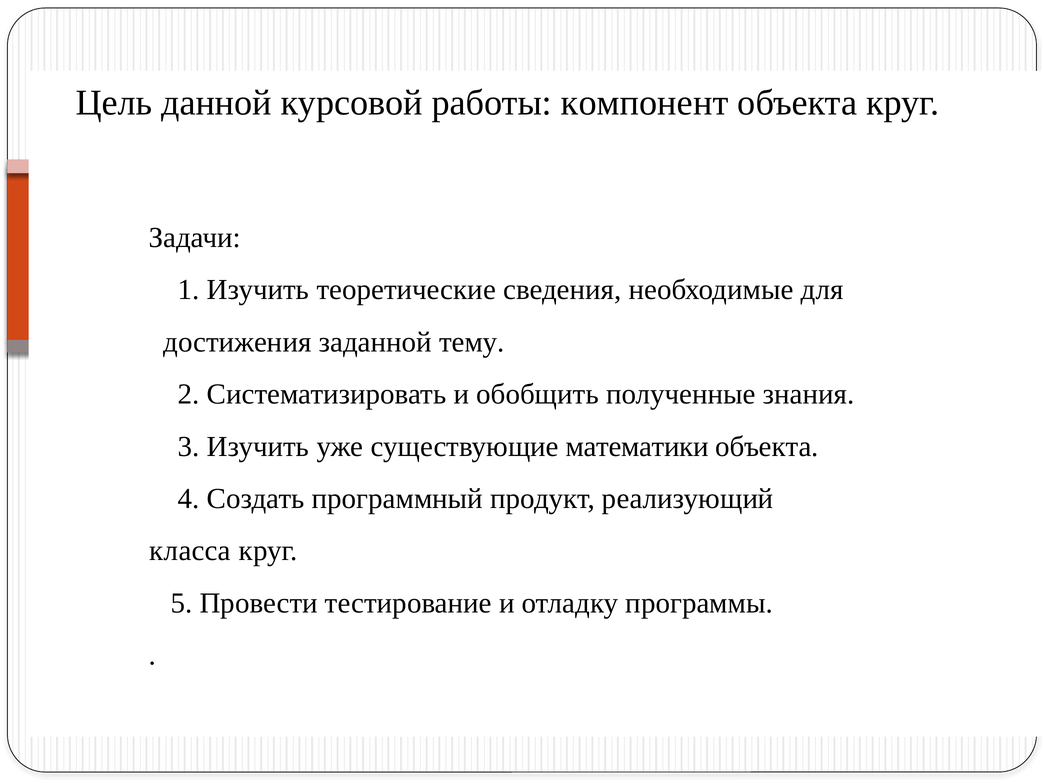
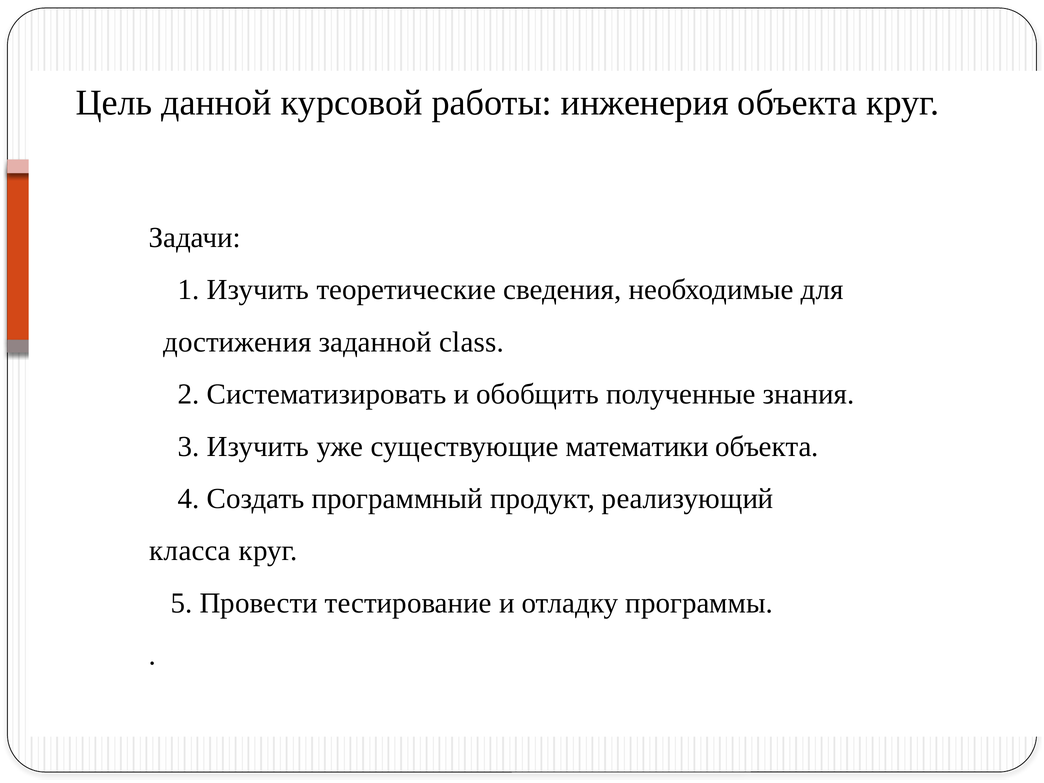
компонент: компонент -> инженерия
тему: тему -> class
